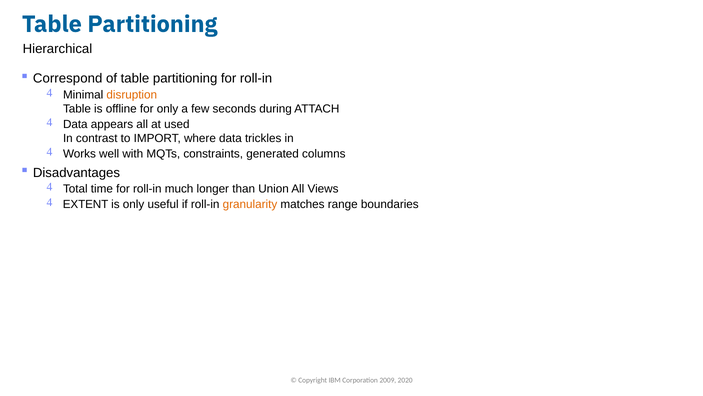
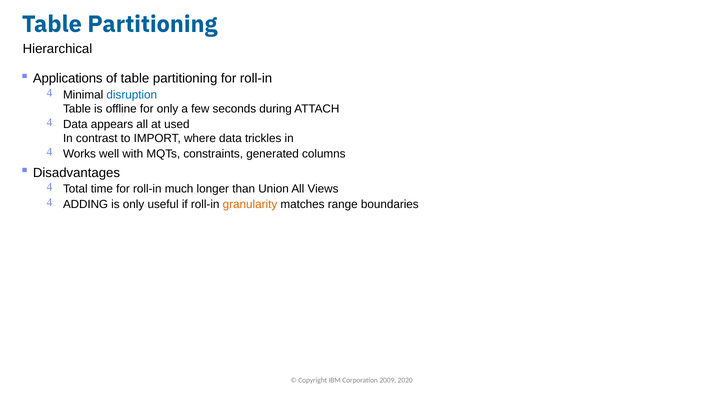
Correspond: Correspond -> Applications
disruption colour: orange -> blue
EXTENT: EXTENT -> ADDING
